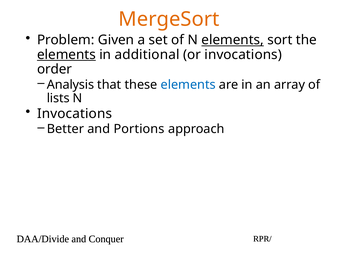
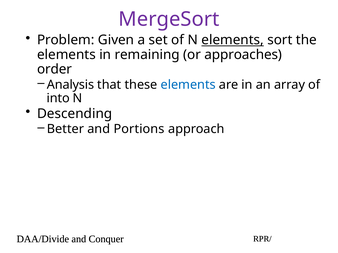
MergeSort colour: orange -> purple
elements at (66, 55) underline: present -> none
additional: additional -> remaining
or invocations: invocations -> approaches
lists: lists -> into
Invocations at (75, 114): Invocations -> Descending
